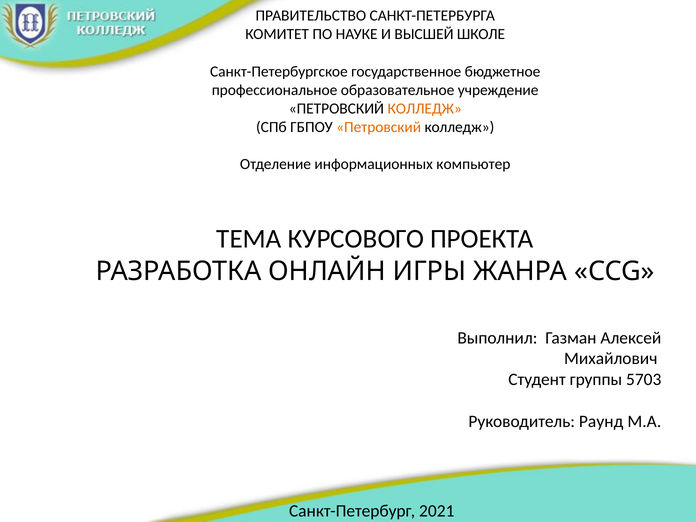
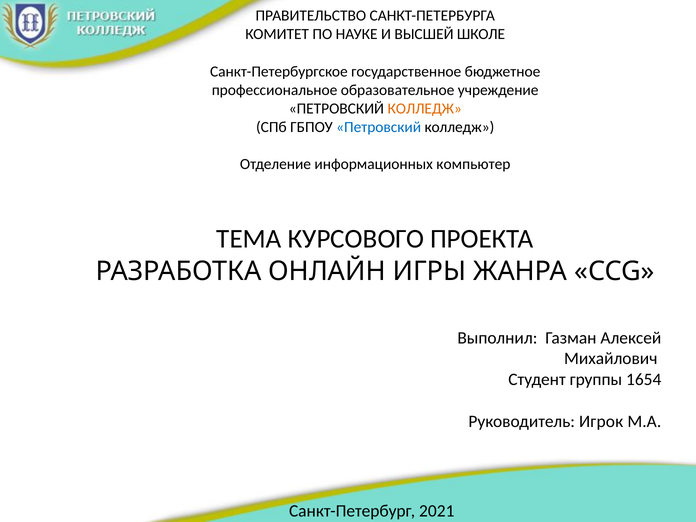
Петровский at (379, 127) colour: orange -> blue
5703: 5703 -> 1654
Раунд: Раунд -> Игрок
